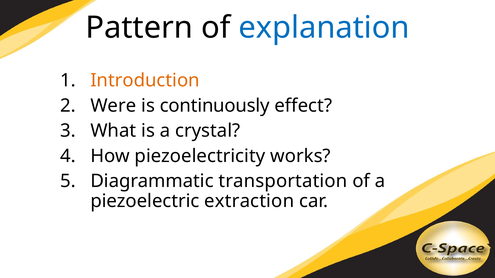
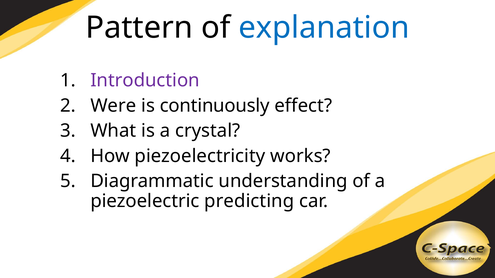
Introduction colour: orange -> purple
transportation: transportation -> understanding
extraction: extraction -> predicting
